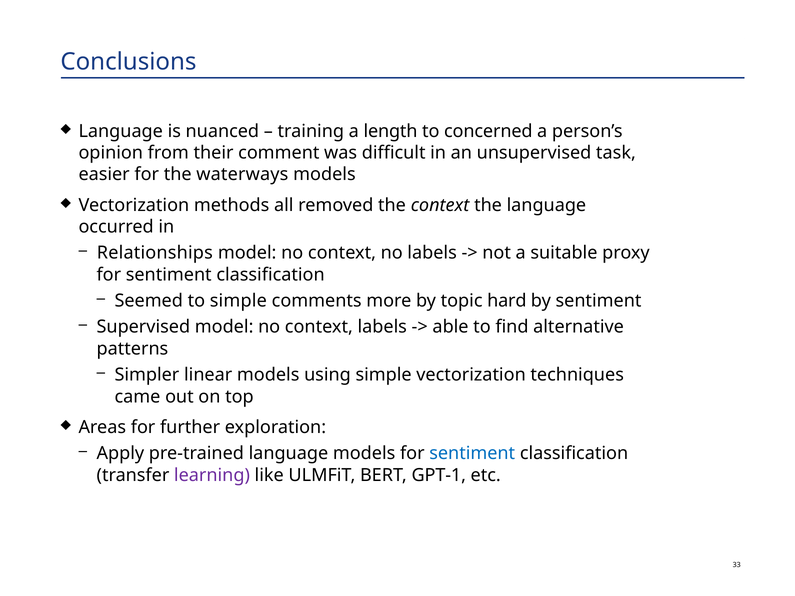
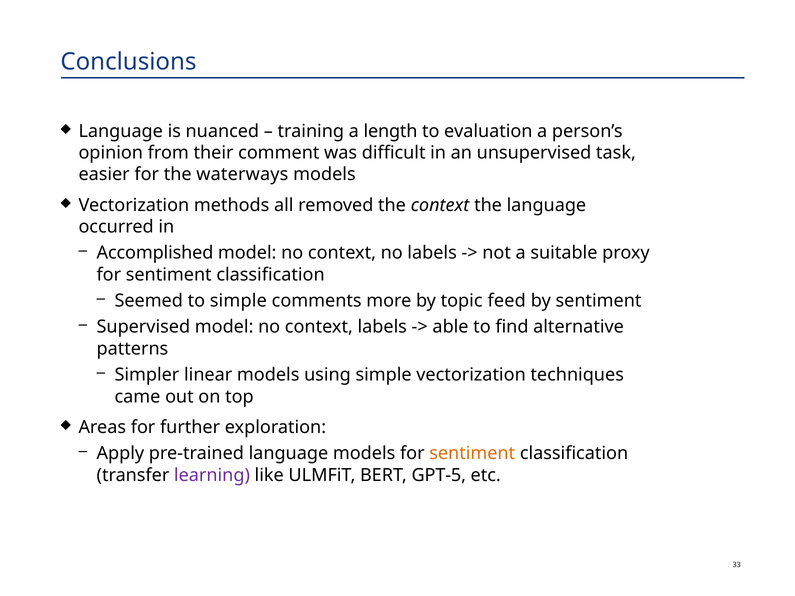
concerned: concerned -> evaluation
Relationships: Relationships -> Accomplished
hard: hard -> feed
sentiment at (472, 454) colour: blue -> orange
GPT-1: GPT-1 -> GPT-5
